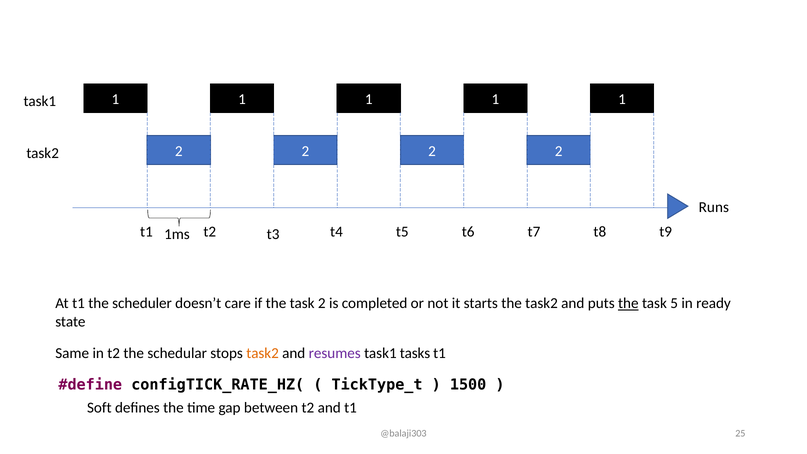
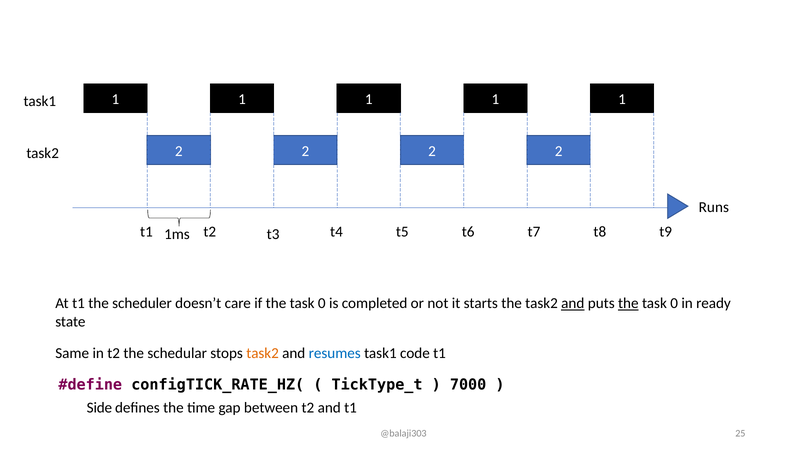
if the task 2: 2 -> 0
and at (573, 303) underline: none -> present
5 at (674, 303): 5 -> 0
resumes colour: purple -> blue
tasks: tasks -> code
1500: 1500 -> 7000
Soft: Soft -> Side
